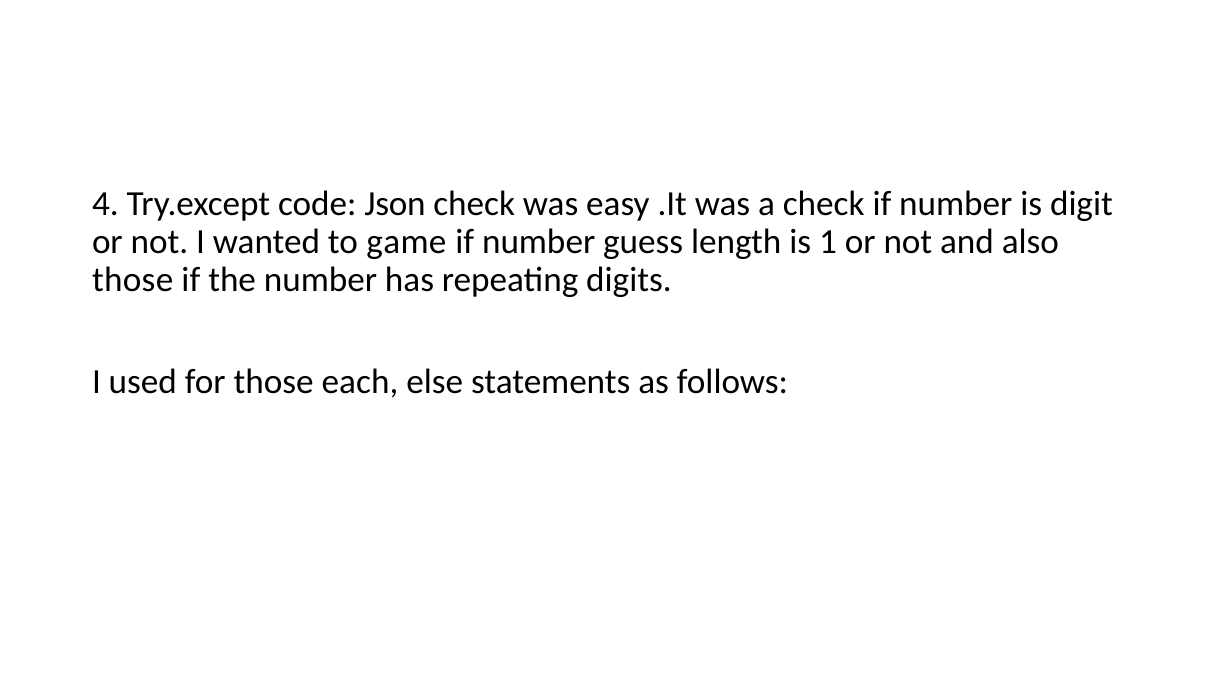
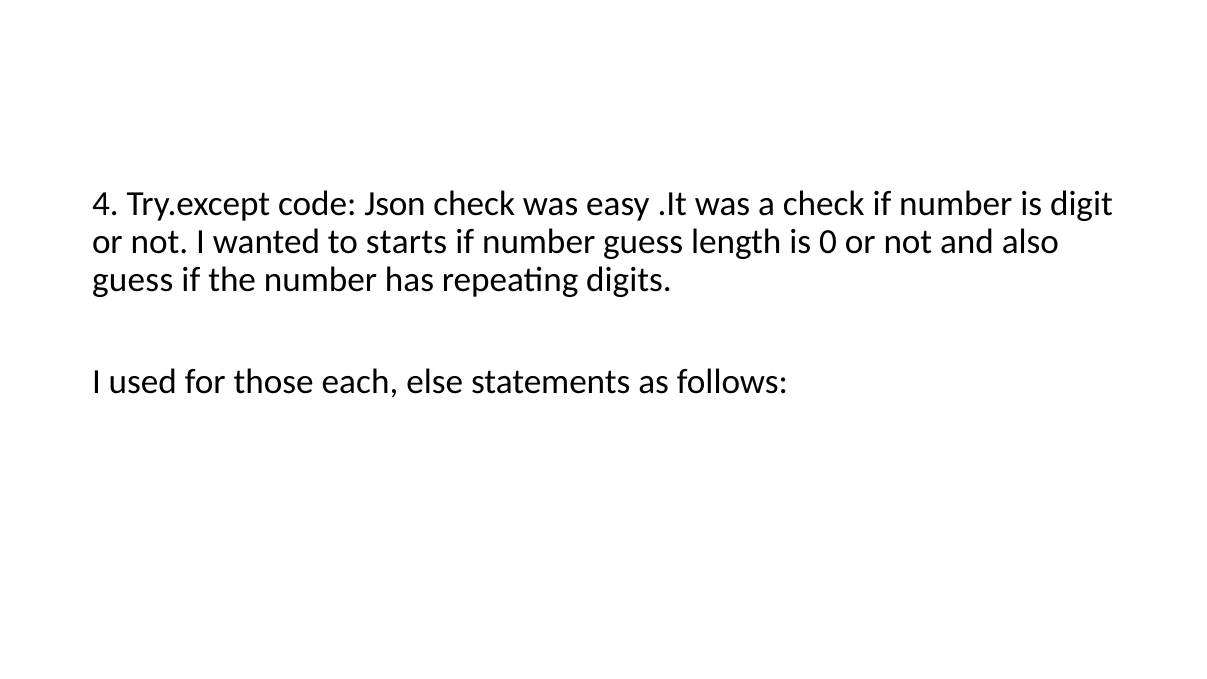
game: game -> starts
1: 1 -> 0
those at (133, 280): those -> guess
